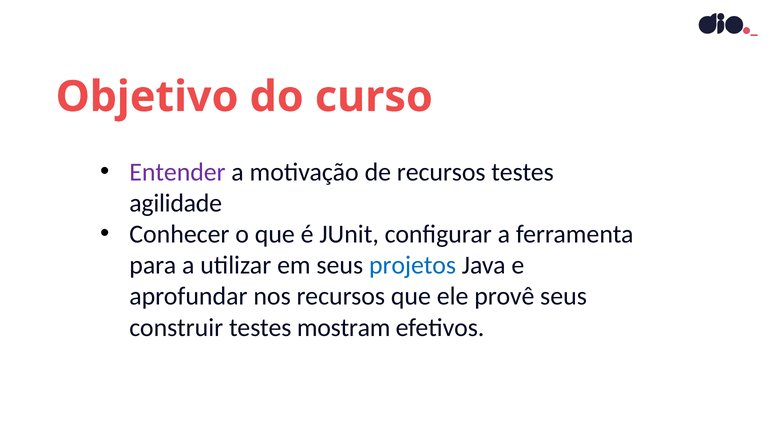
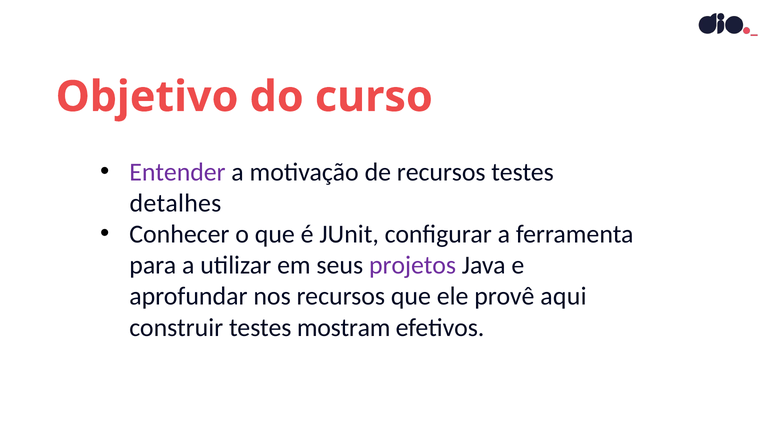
agilidade: agilidade -> detalhes
projetos colour: blue -> purple
provê seus: seus -> aqui
